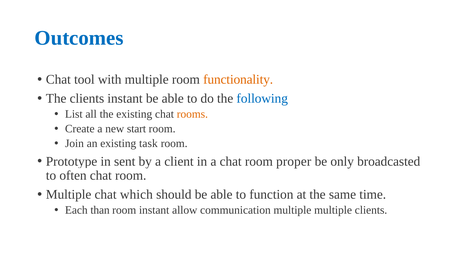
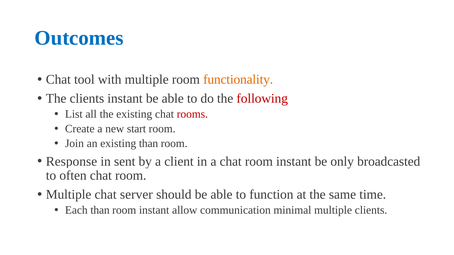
following colour: blue -> red
rooms colour: orange -> red
existing task: task -> than
Prototype: Prototype -> Response
chat room proper: proper -> instant
which: which -> server
communication multiple: multiple -> minimal
